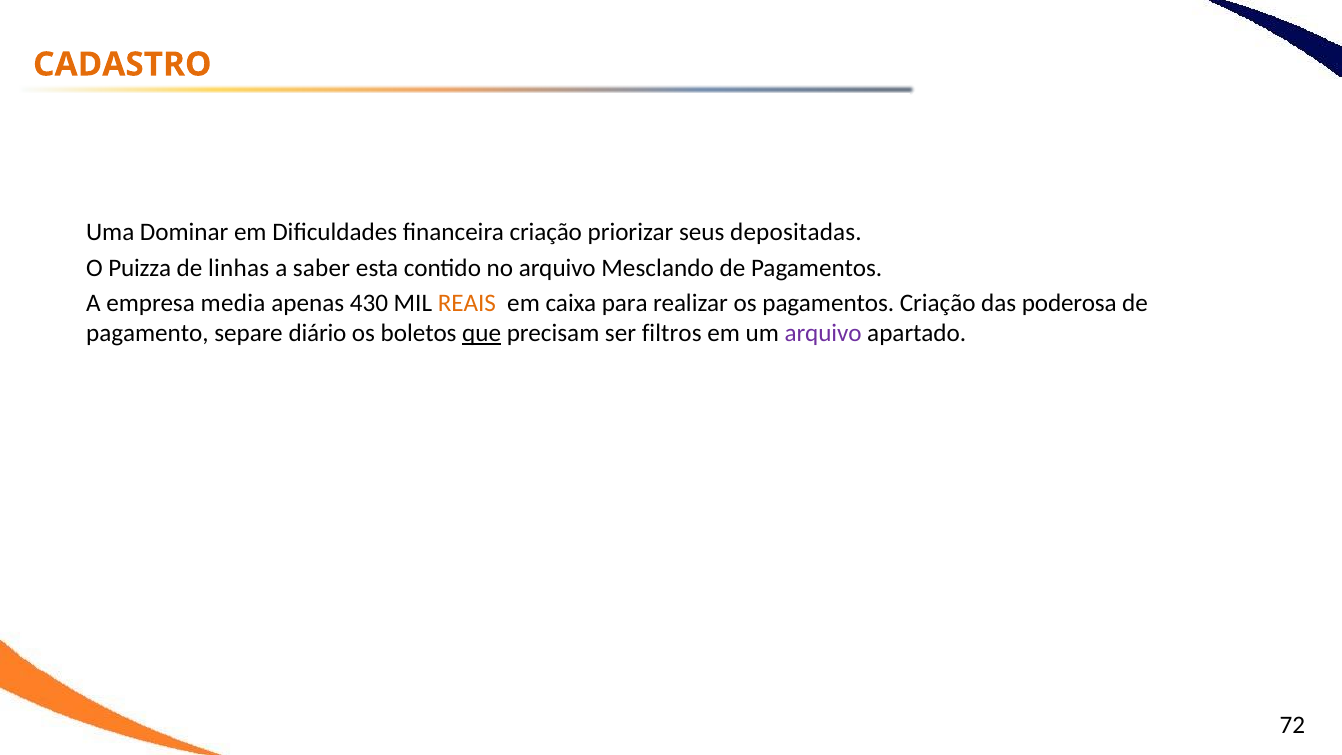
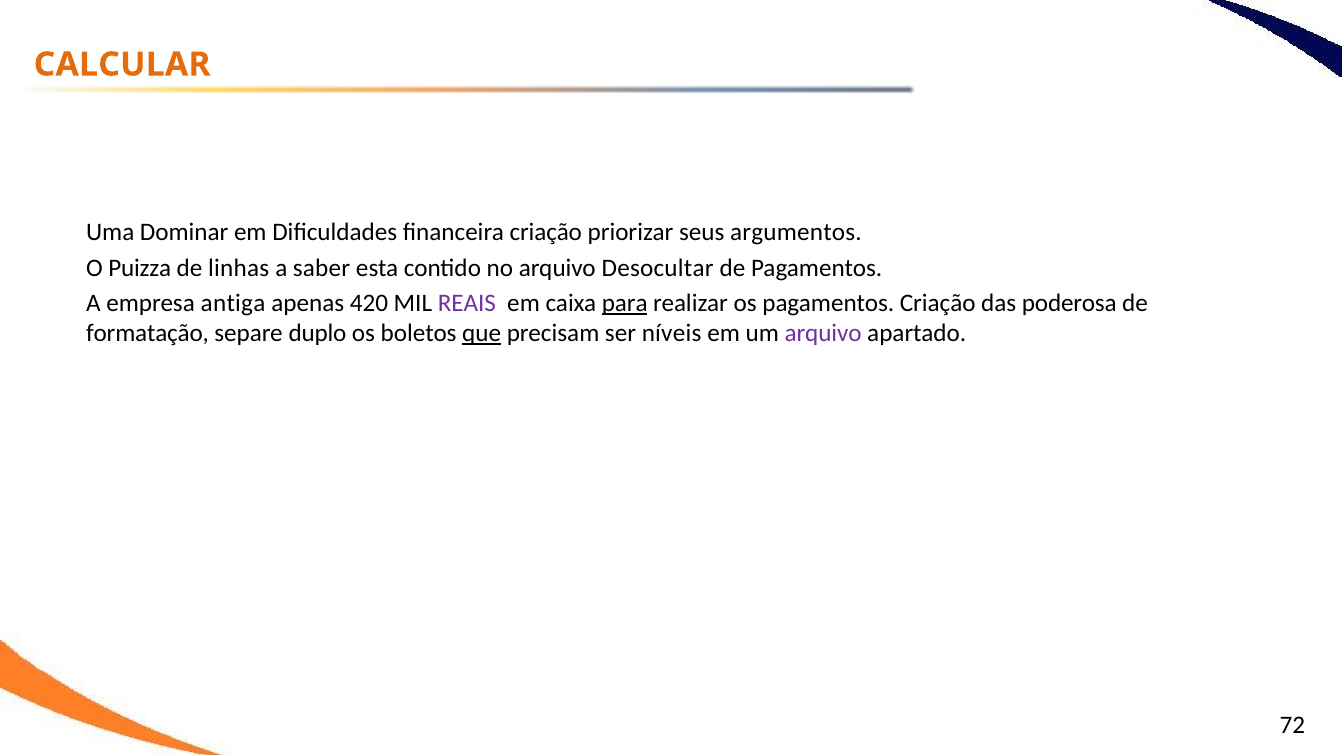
CADASTRO: CADASTRO -> CALCULAR
depositadas: depositadas -> argumentos
Mesclando: Mesclando -> Desocultar
media: media -> antiga
430: 430 -> 420
REAIS colour: orange -> purple
para underline: none -> present
pagamento: pagamento -> formatação
diário: diário -> duplo
filtros: filtros -> níveis
